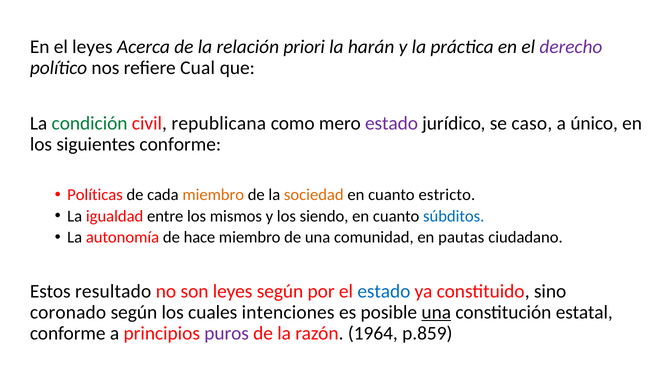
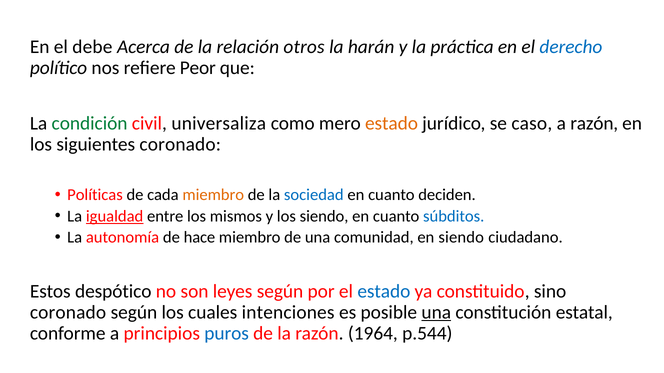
el leyes: leyes -> debe
priori: priori -> otros
derecho colour: purple -> blue
Cual: Cual -> Peor
republicana: republicana -> universaliza
estado at (392, 123) colour: purple -> orange
a único: único -> razón
siguientes conforme: conforme -> coronado
sociedad colour: orange -> blue
estricto: estricto -> deciden
igualdad underline: none -> present
en pautas: pautas -> siendo
resultado: resultado -> despótico
puros colour: purple -> blue
p.859: p.859 -> p.544
